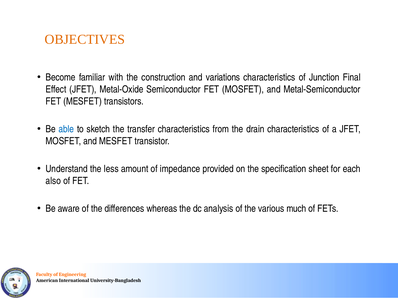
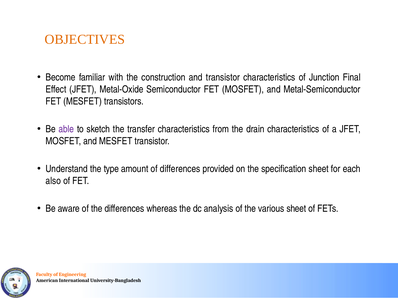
and variations: variations -> transistor
able colour: blue -> purple
less: less -> type
of impedance: impedance -> differences
various much: much -> sheet
